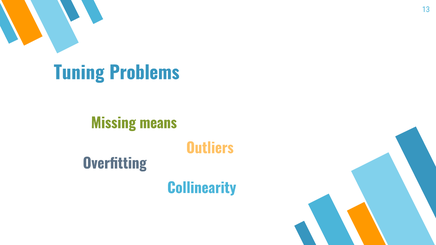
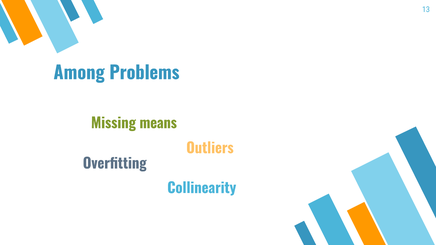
Tuning: Tuning -> Among
